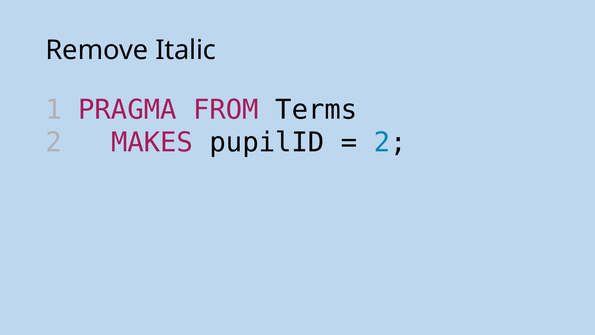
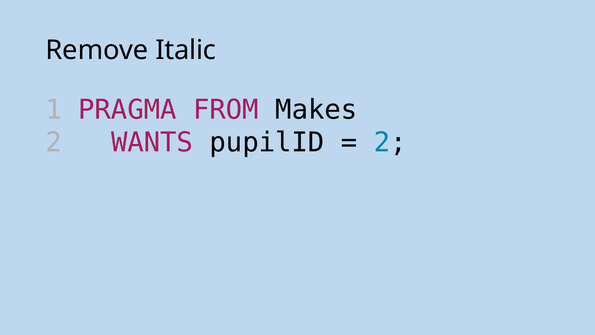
Terms: Terms -> Makes
MAKES: MAKES -> WANTS
